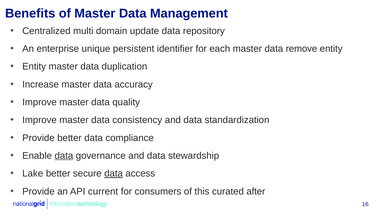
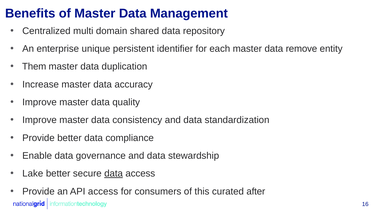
update: update -> shared
Entity at (34, 67): Entity -> Them
data at (64, 156) underline: present -> none
API current: current -> access
